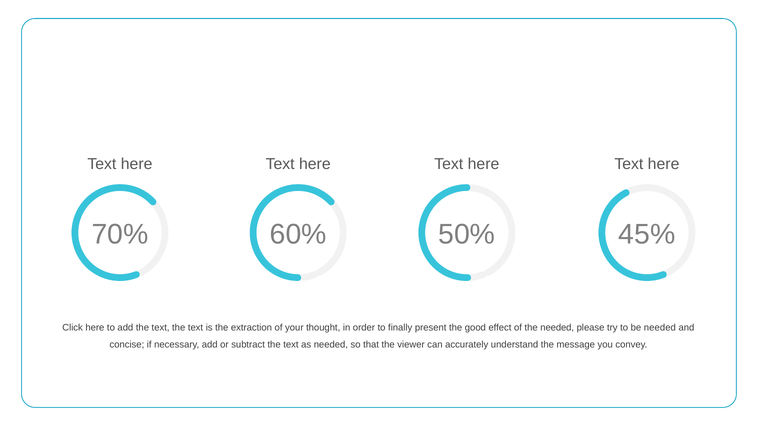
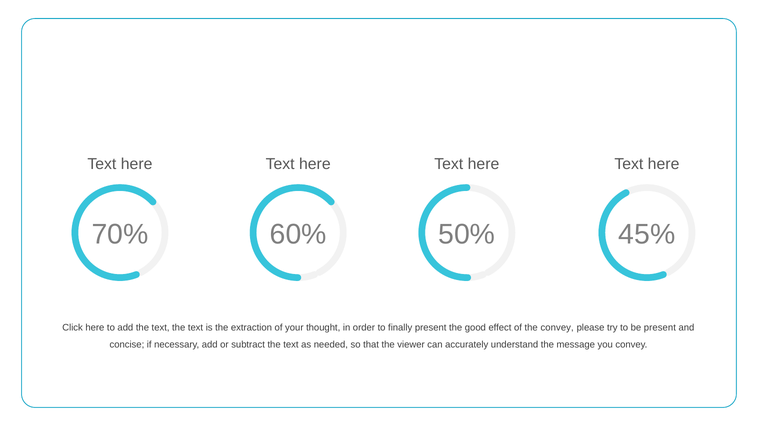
the needed: needed -> convey
be needed: needed -> present
